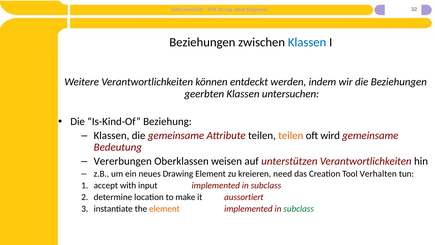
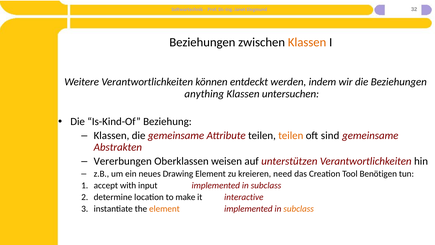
Klassen at (307, 42) colour: blue -> orange
geerbten: geerbten -> anything
wird: wird -> sind
Bedeutung: Bedeutung -> Abstrakten
Verhalten: Verhalten -> Benötigen
aussortiert: aussortiert -> interactive
subclass at (299, 208) colour: green -> orange
